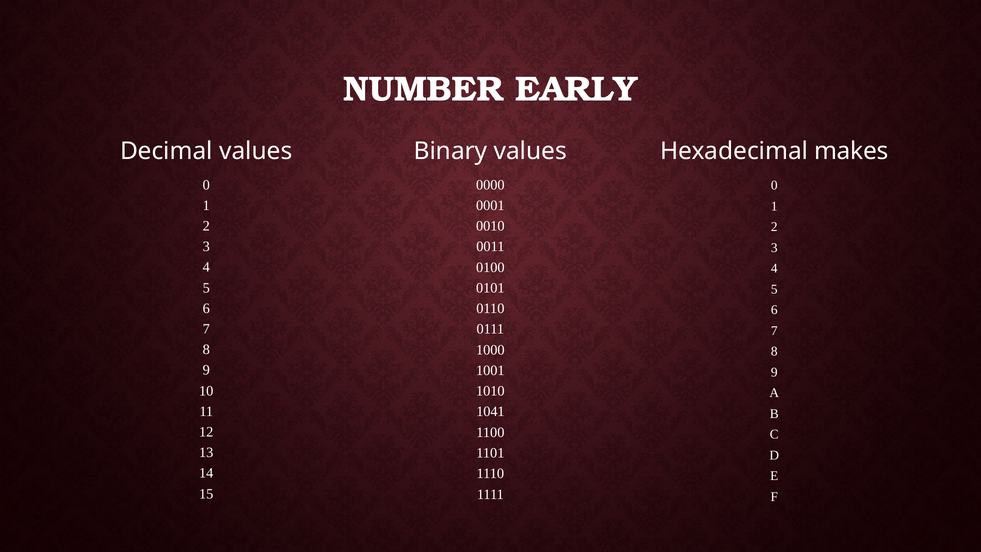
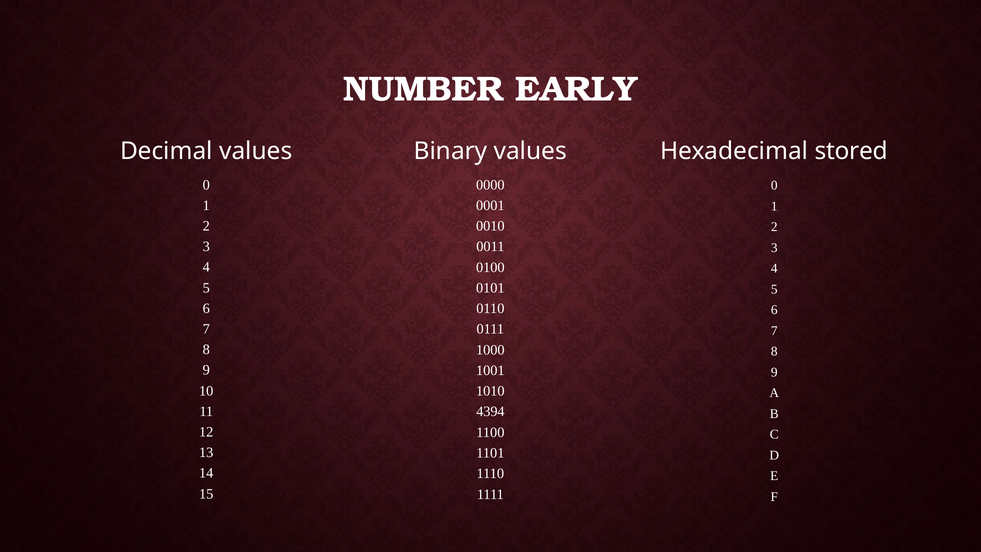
makes: makes -> stored
1041: 1041 -> 4394
